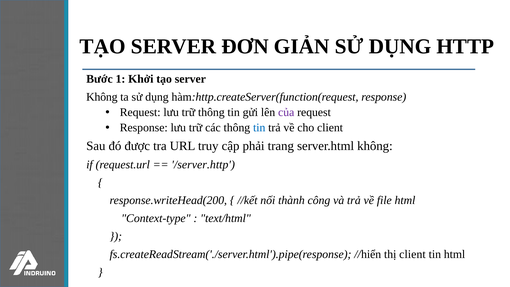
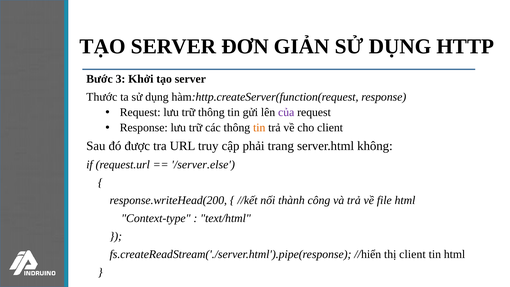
1: 1 -> 3
Không at (102, 97): Không -> Thước
tin at (259, 128) colour: blue -> orange
/server.http: /server.http -> /server.else
